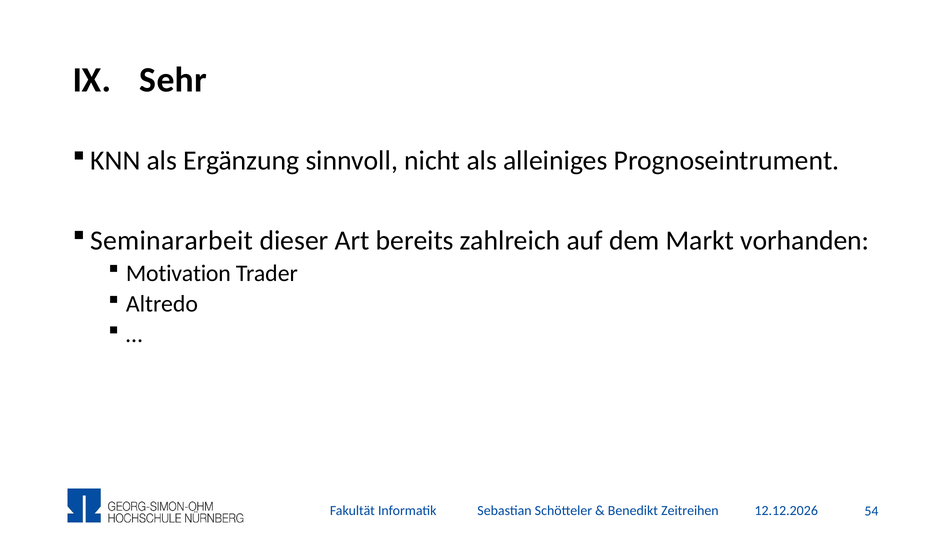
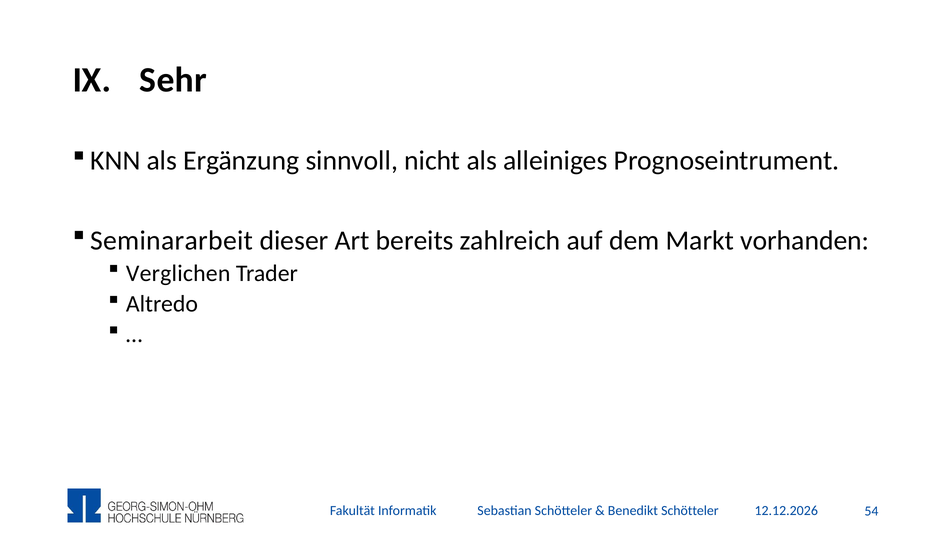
Motivation: Motivation -> Verglichen
Benedikt Zeitreihen: Zeitreihen -> Schötteler
